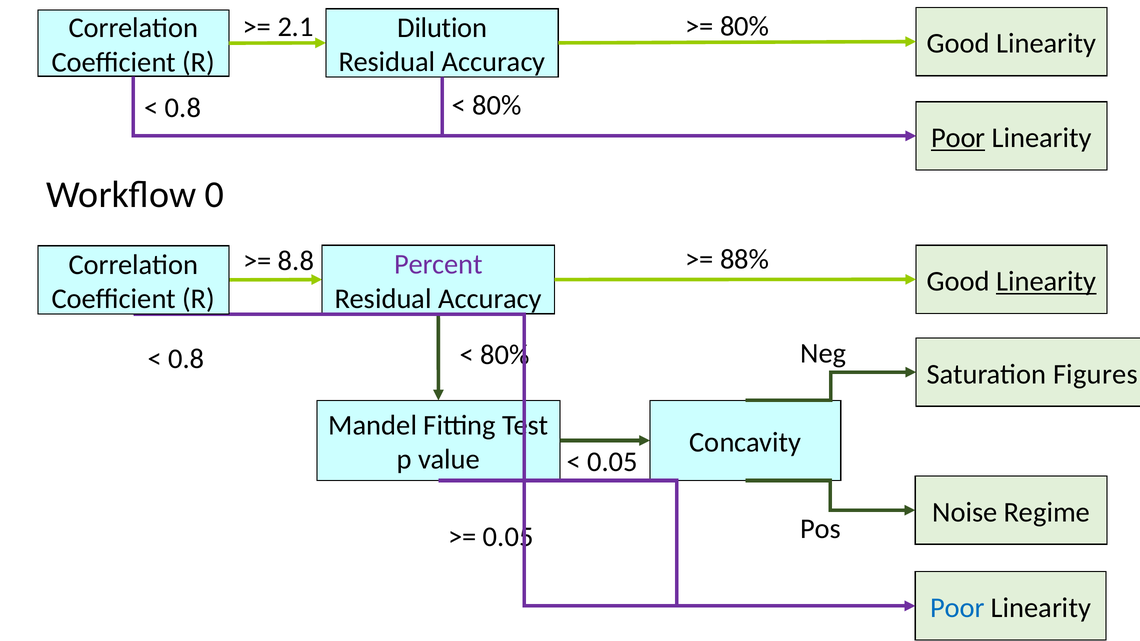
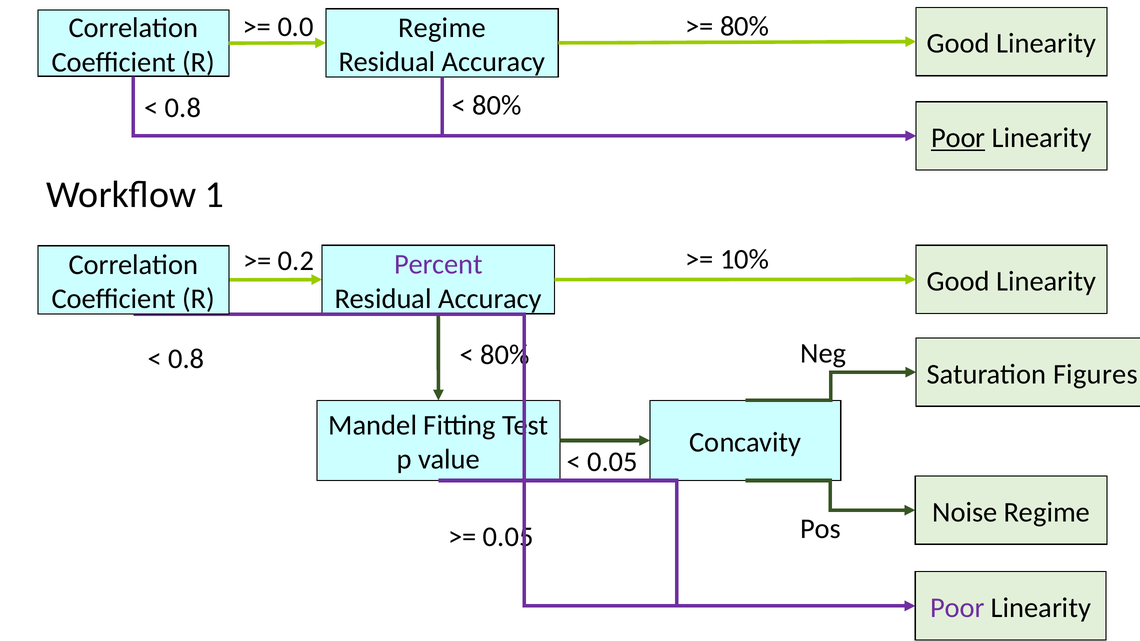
2.1: 2.1 -> 0.0
Dilution at (442, 28): Dilution -> Regime
0: 0 -> 1
88%: 88% -> 10%
8.8: 8.8 -> 0.2
Linearity at (1046, 281) underline: present -> none
Poor at (957, 608) colour: blue -> purple
